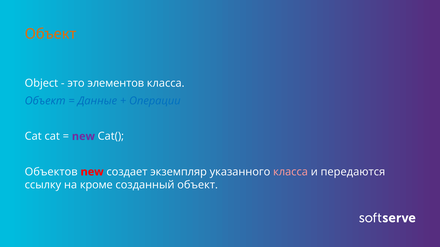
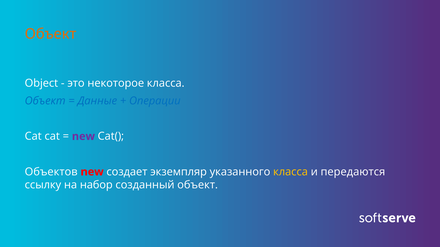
элементов: элементов -> некоторое
класса at (291, 172) colour: pink -> yellow
кроме: кроме -> набор
